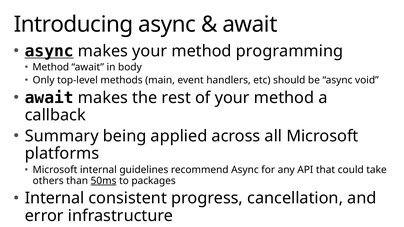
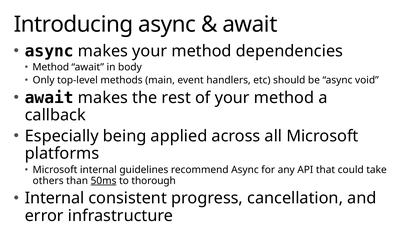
async at (49, 51) underline: present -> none
programming: programming -> dependencies
Summary: Summary -> Especially
packages: packages -> thorough
